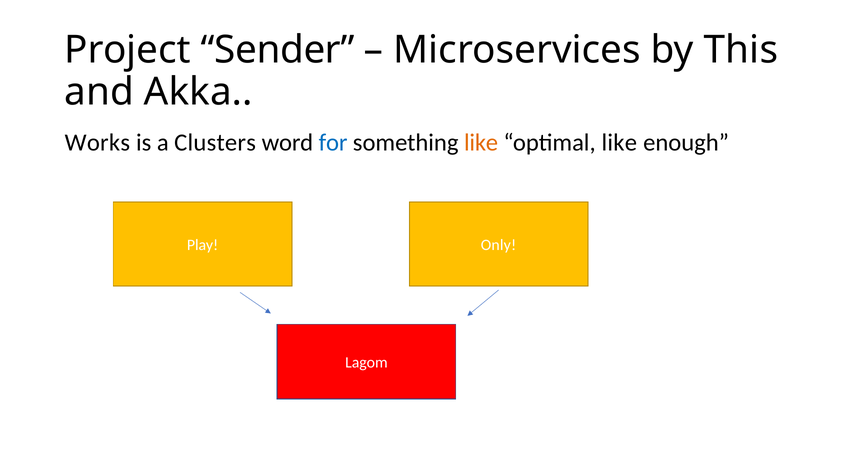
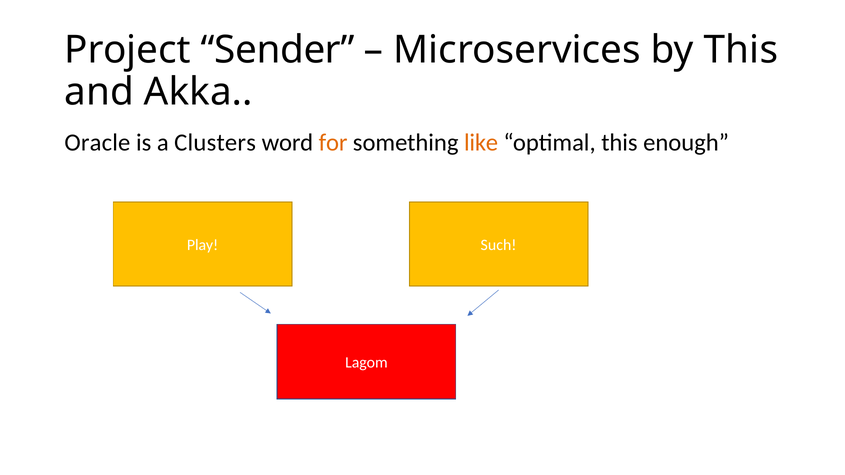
Works: Works -> Oracle
for colour: blue -> orange
optimal like: like -> this
Only: Only -> Such
